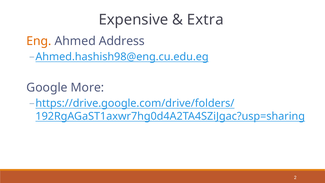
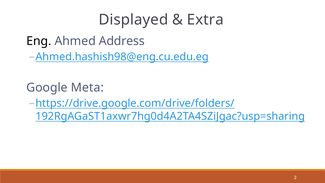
Expensive: Expensive -> Displayed
Eng colour: orange -> black
More: More -> Meta
